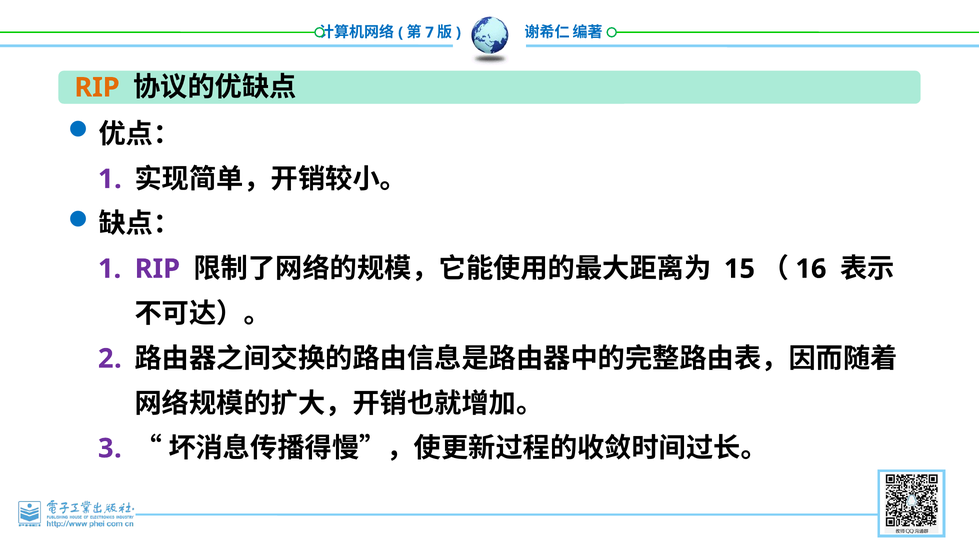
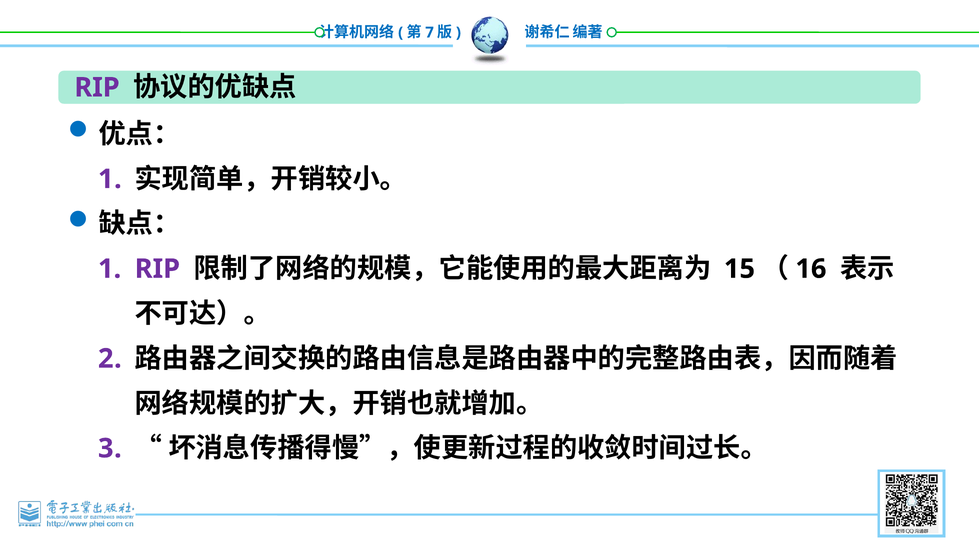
RIP at (97, 87) colour: orange -> purple
